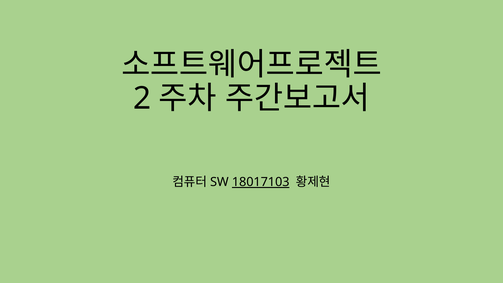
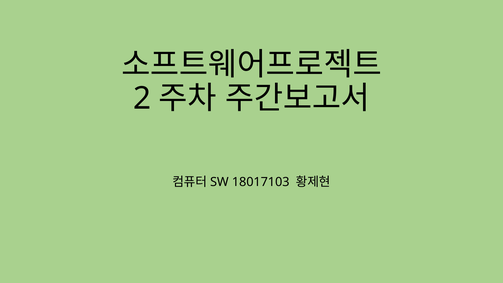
18017103 underline: present -> none
